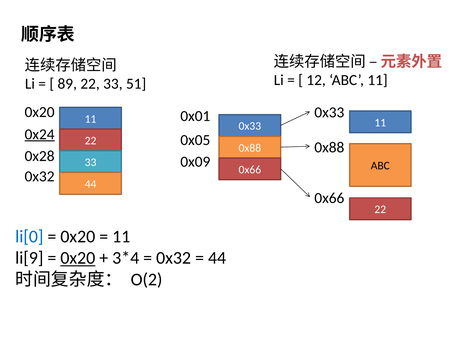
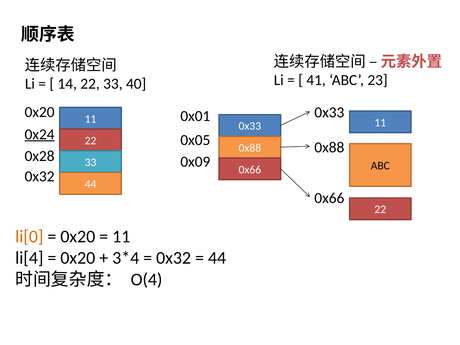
12: 12 -> 41
ABC 11: 11 -> 23
89: 89 -> 14
51: 51 -> 40
li[0 colour: blue -> orange
li[9: li[9 -> li[4
0x20 at (78, 258) underline: present -> none
O(2: O(2 -> O(4
